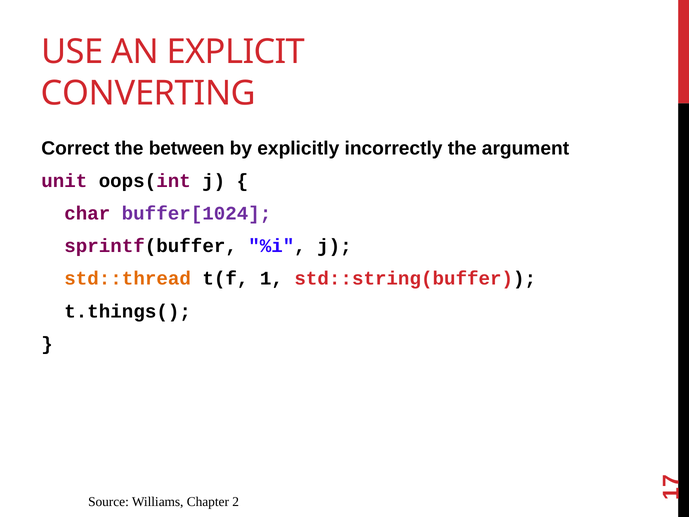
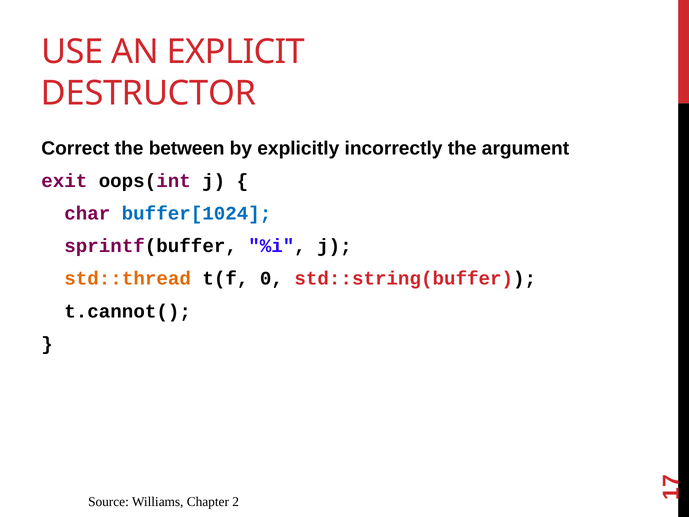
CONVERTING: CONVERTING -> DESTRUCTOR
unit: unit -> exit
buffer[1024 colour: purple -> blue
t(f 1: 1 -> 0
t.things(: t.things( -> t.cannot(
